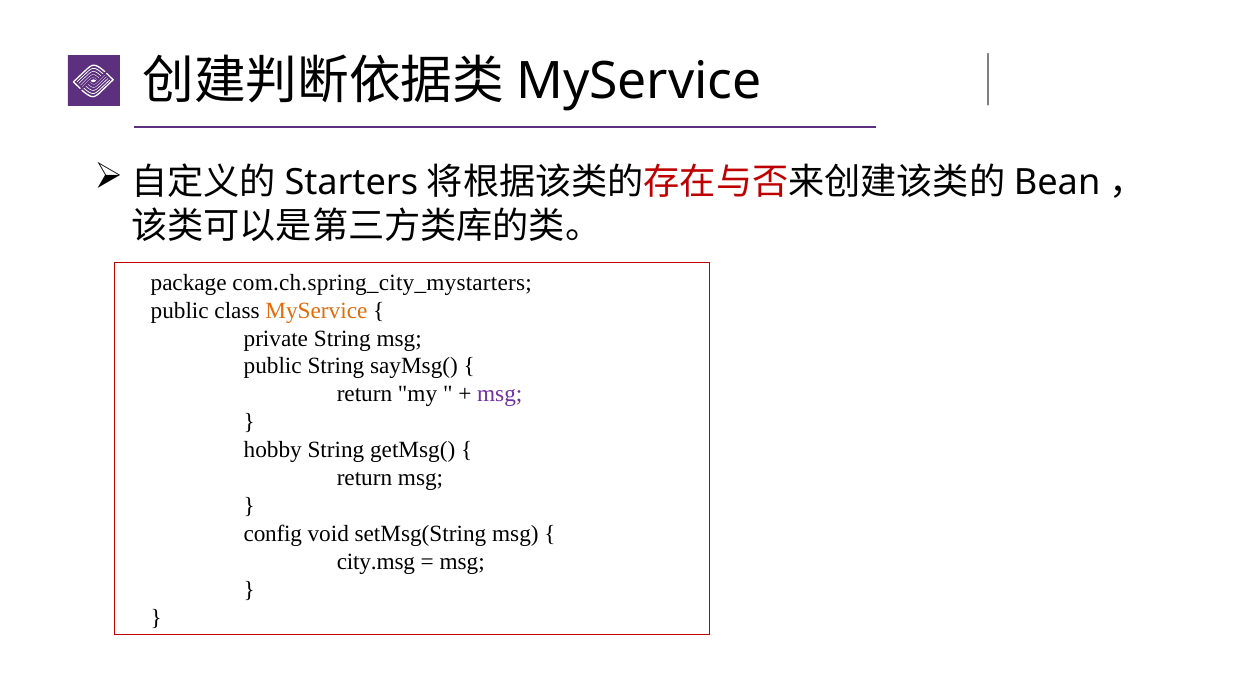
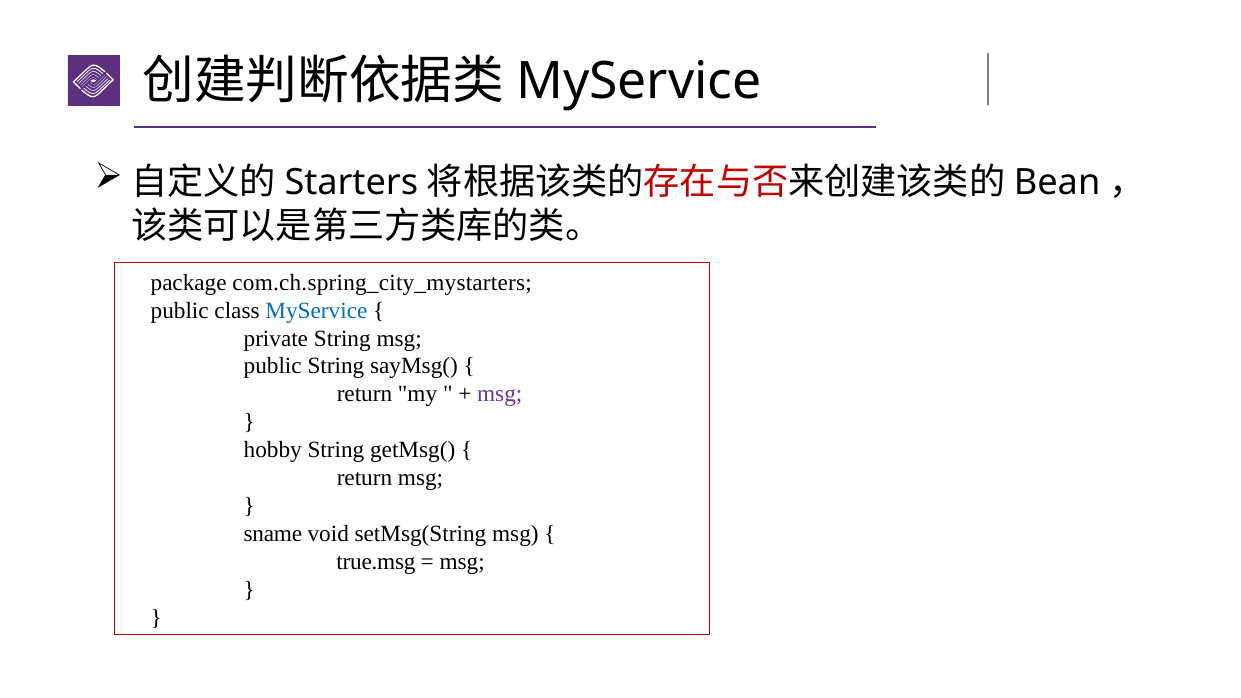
MyService at (316, 310) colour: orange -> blue
config: config -> sname
city.msg: city.msg -> true.msg
